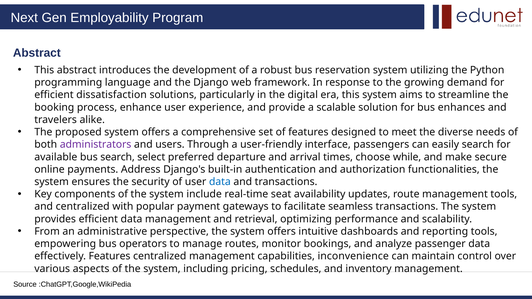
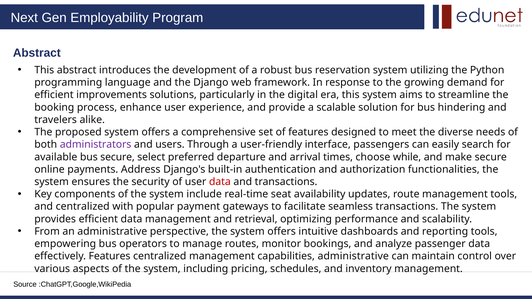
dissatisfaction: dissatisfaction -> improvements
enhances: enhances -> hindering
bus search: search -> secure
data at (220, 182) colour: blue -> red
capabilities inconvenience: inconvenience -> administrative
